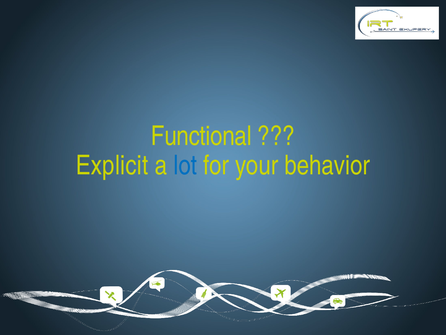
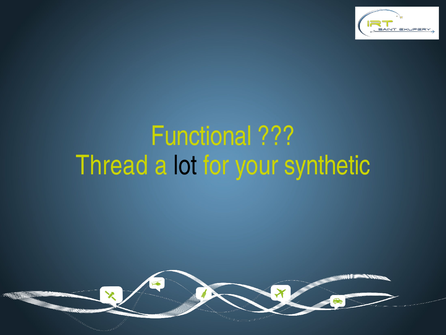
Explicit: Explicit -> Thread
lot colour: blue -> black
behavior: behavior -> synthetic
